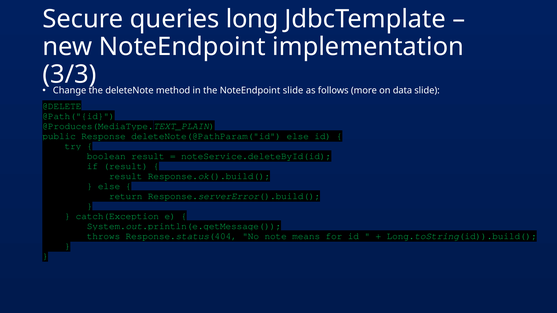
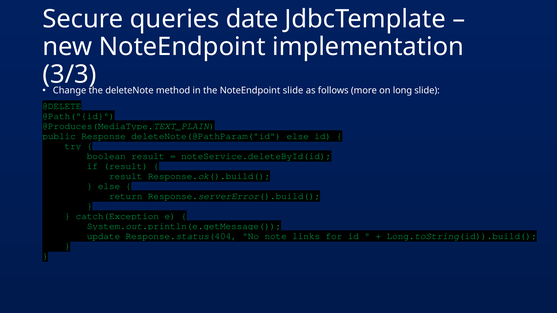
long: long -> date
data: data -> long
throws: throws -> update
means: means -> links
